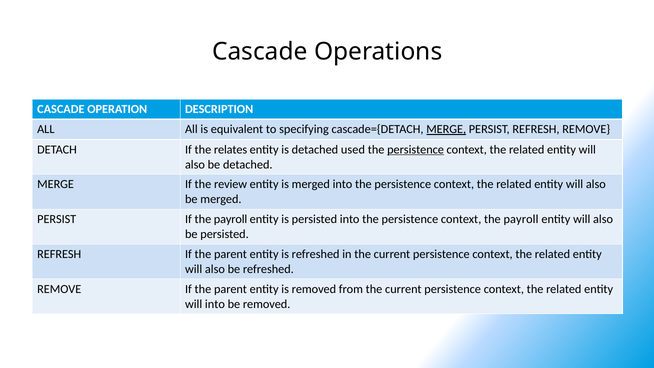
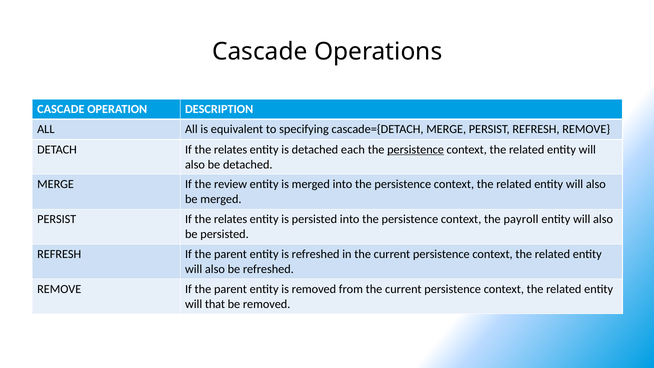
MERGE at (446, 129) underline: present -> none
used: used -> each
PERSIST If the payroll: payroll -> relates
will into: into -> that
